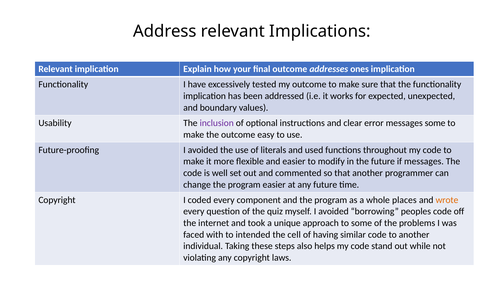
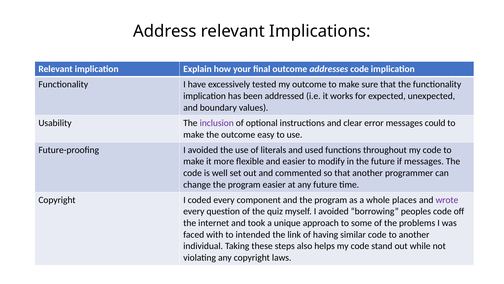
addresses ones: ones -> code
messages some: some -> could
wrote colour: orange -> purple
cell: cell -> link
